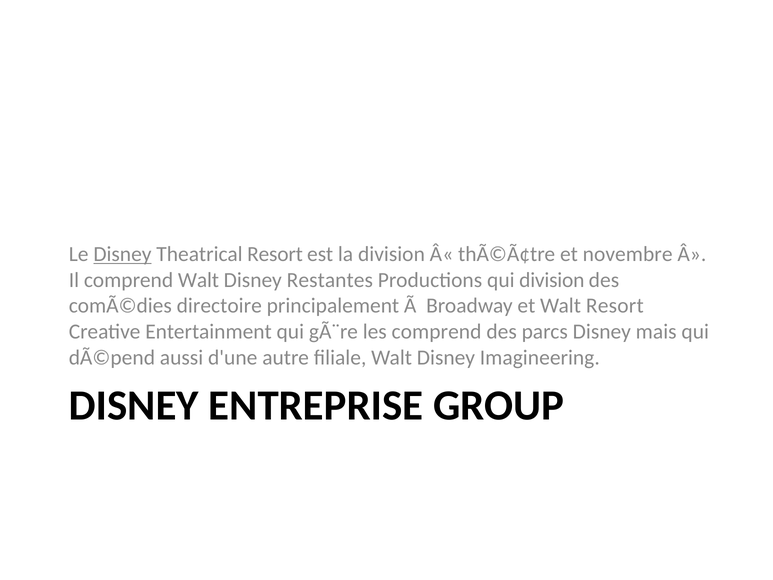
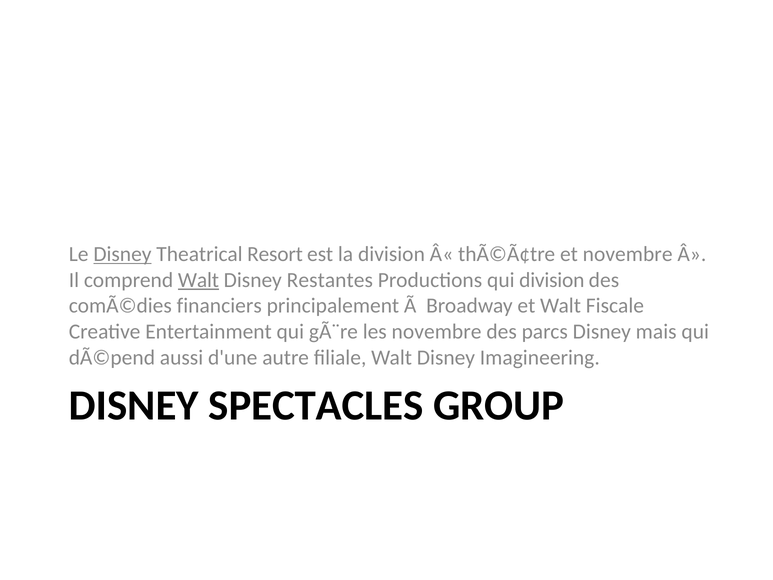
Walt at (199, 280) underline: none -> present
directoire: directoire -> financiers
Walt Resort: Resort -> Fiscale
les comprend: comprend -> novembre
ENTREPRISE: ENTREPRISE -> SPECTACLES
